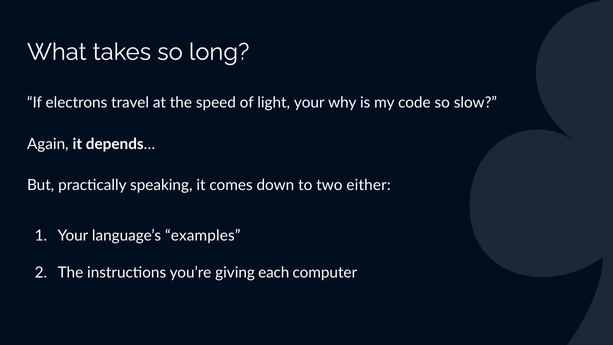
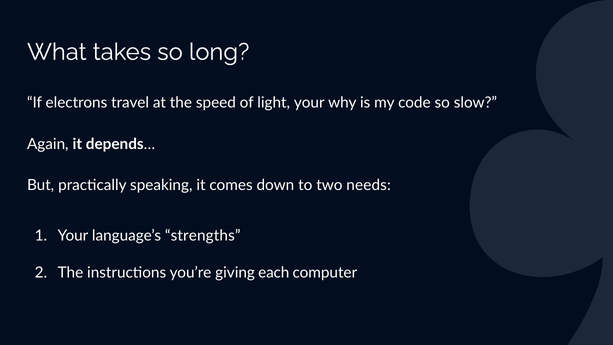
either: either -> needs
examples: examples -> strengths
